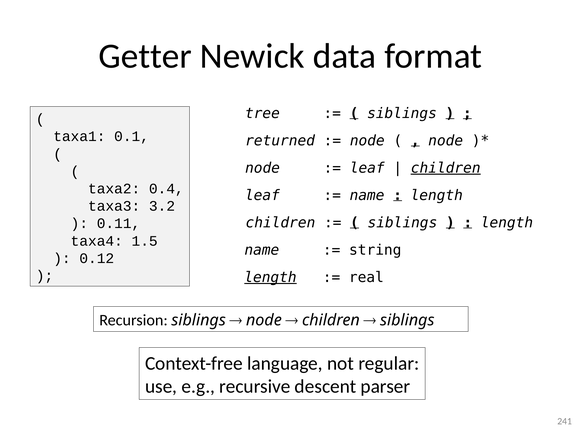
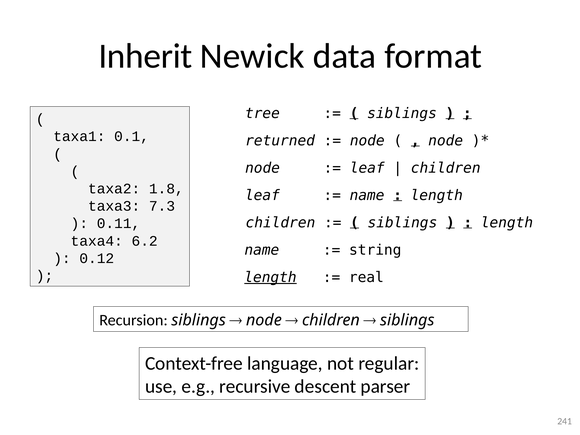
Getter: Getter -> Inherit
children at (446, 168) underline: present -> none
0.4: 0.4 -> 1.8
3.2: 3.2 -> 7.3
1.5: 1.5 -> 6.2
